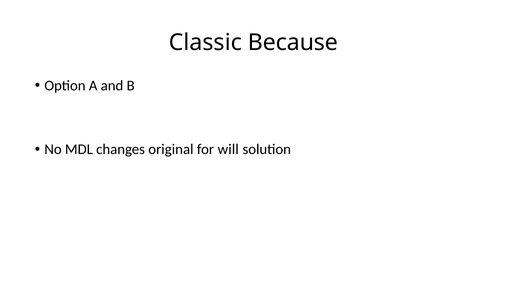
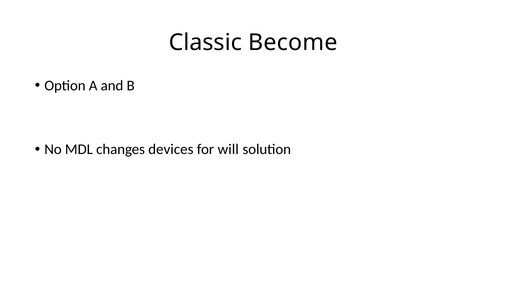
Because: Because -> Become
original: original -> devices
